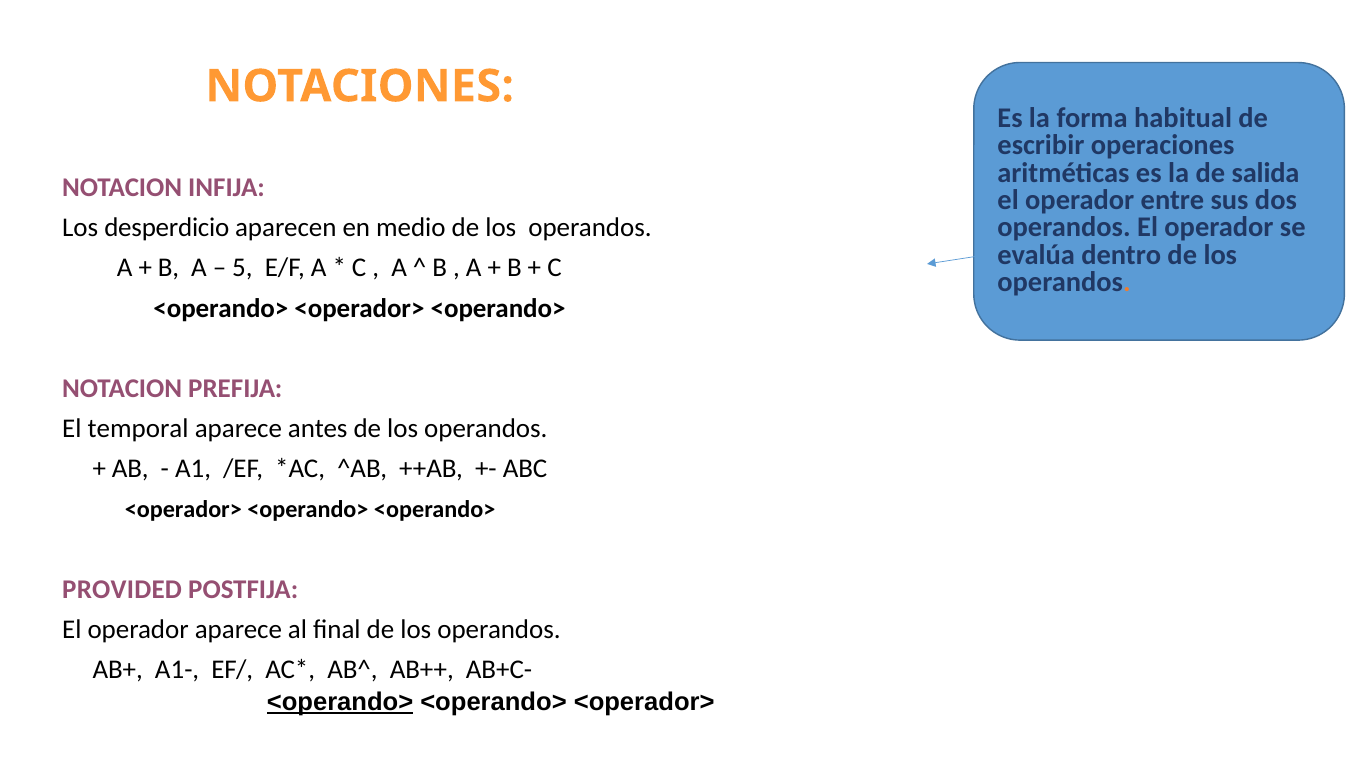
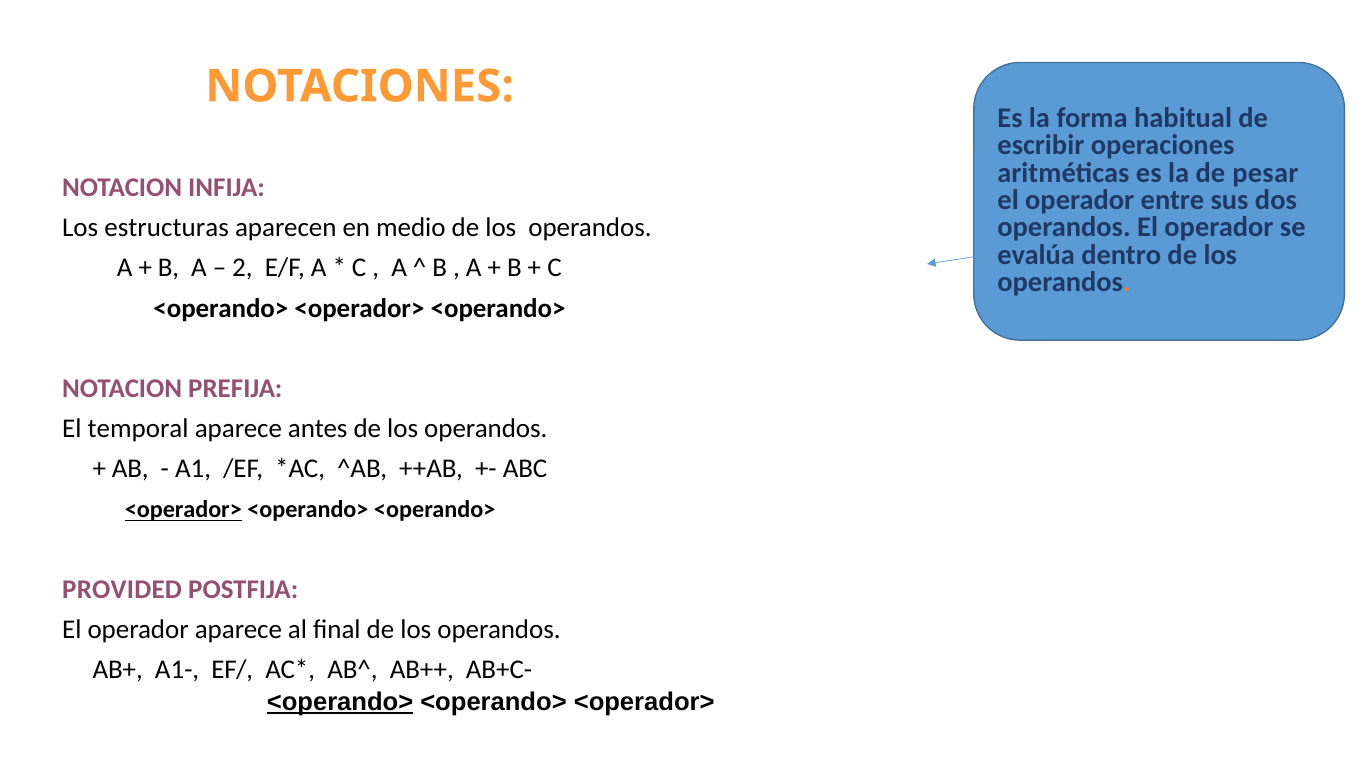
salida: salida -> pesar
desperdicio: desperdicio -> estructuras
5: 5 -> 2
<operador> at (183, 510) underline: none -> present
